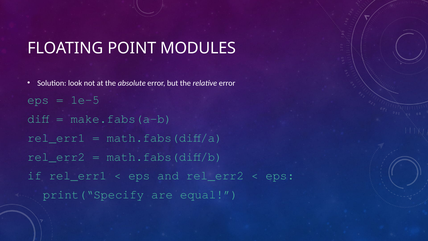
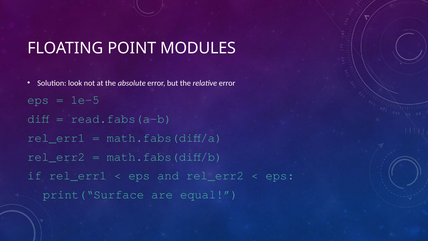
make.fabs(a-b: make.fabs(a-b -> read.fabs(a-b
print(“Specify: print(“Specify -> print(“Surface
